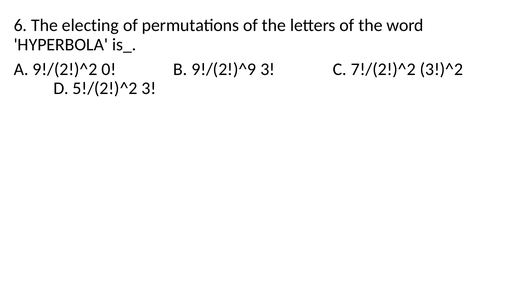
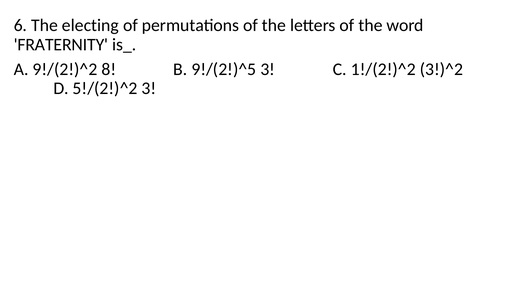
HYPERBOLA: HYPERBOLA -> FRATERNITY
0: 0 -> 8
9!/(2!)^9: 9!/(2!)^9 -> 9!/(2!)^5
7!/(2!)^2: 7!/(2!)^2 -> 1!/(2!)^2
